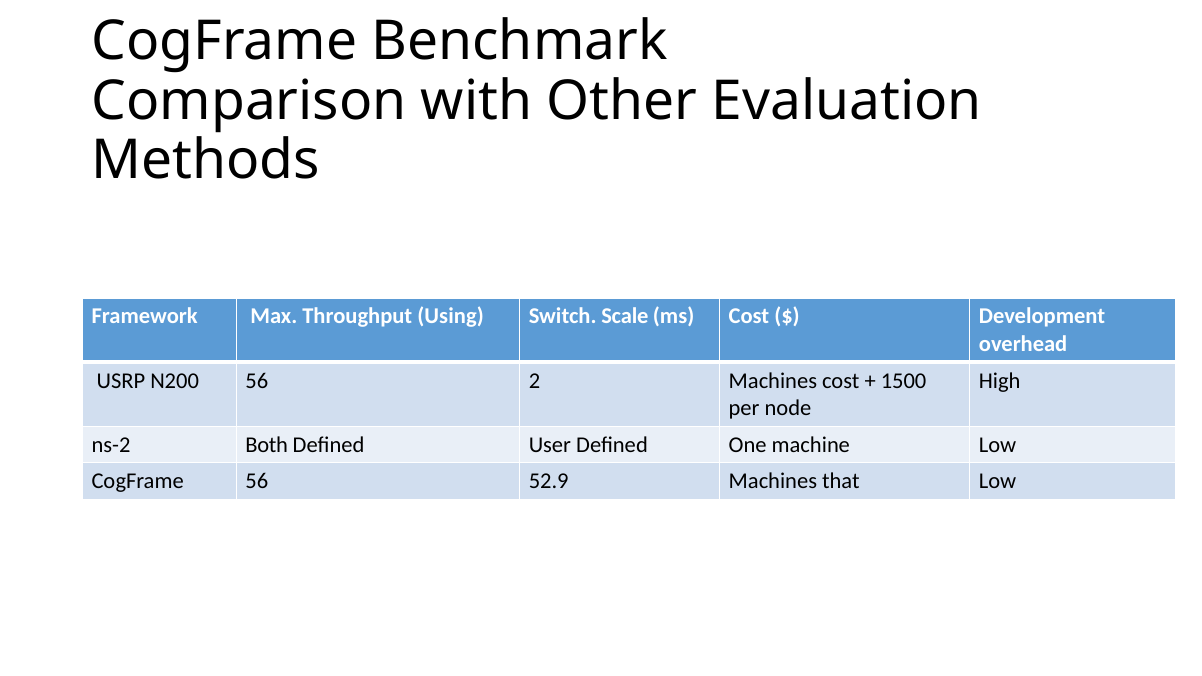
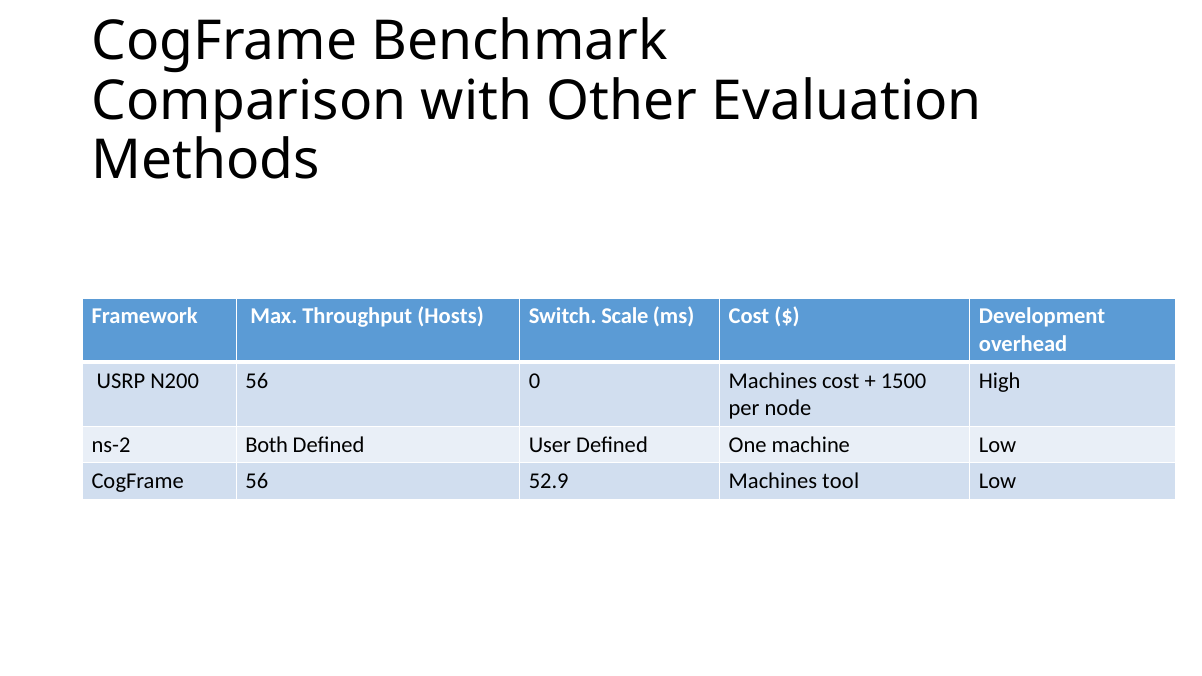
Using: Using -> Hosts
2: 2 -> 0
that: that -> tool
